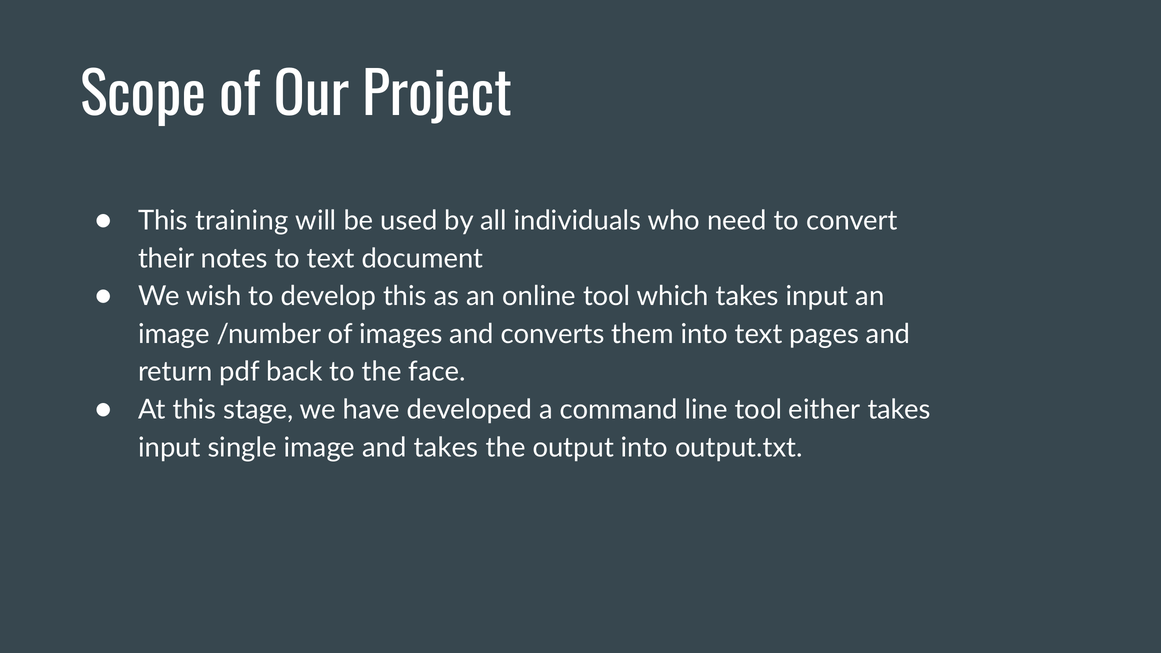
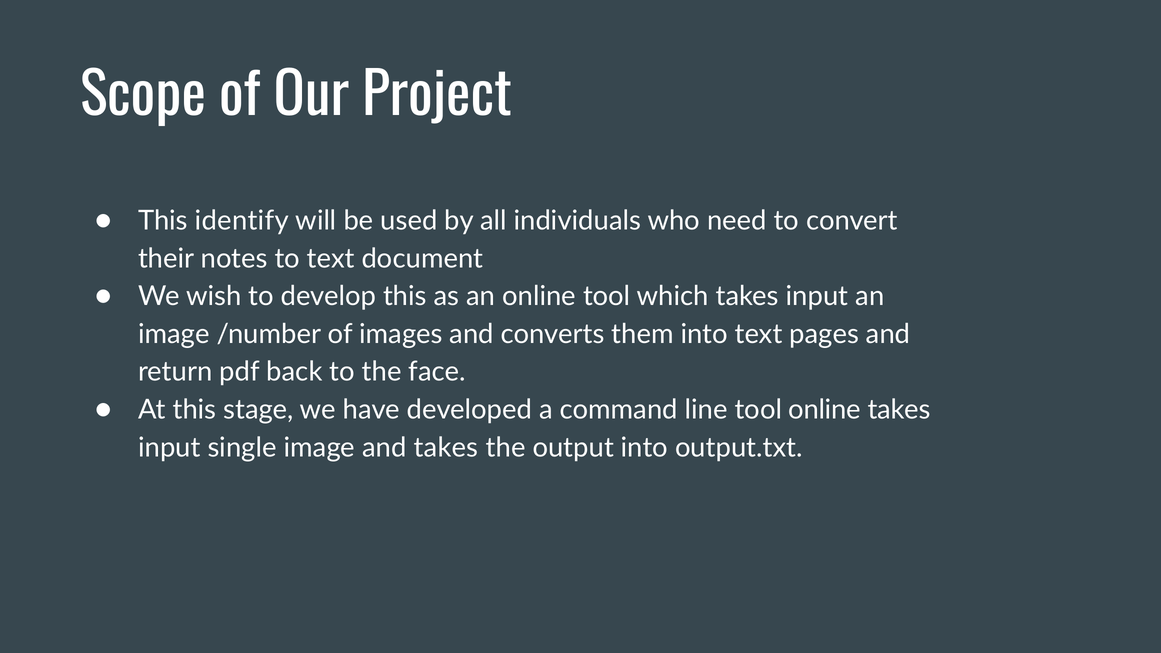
training: training -> identify
tool either: either -> online
